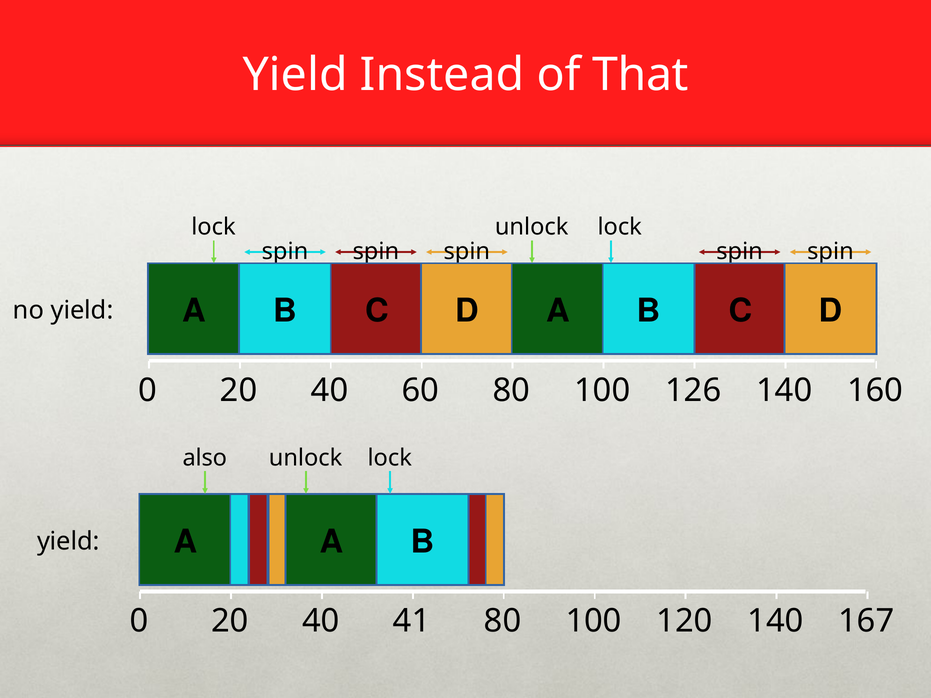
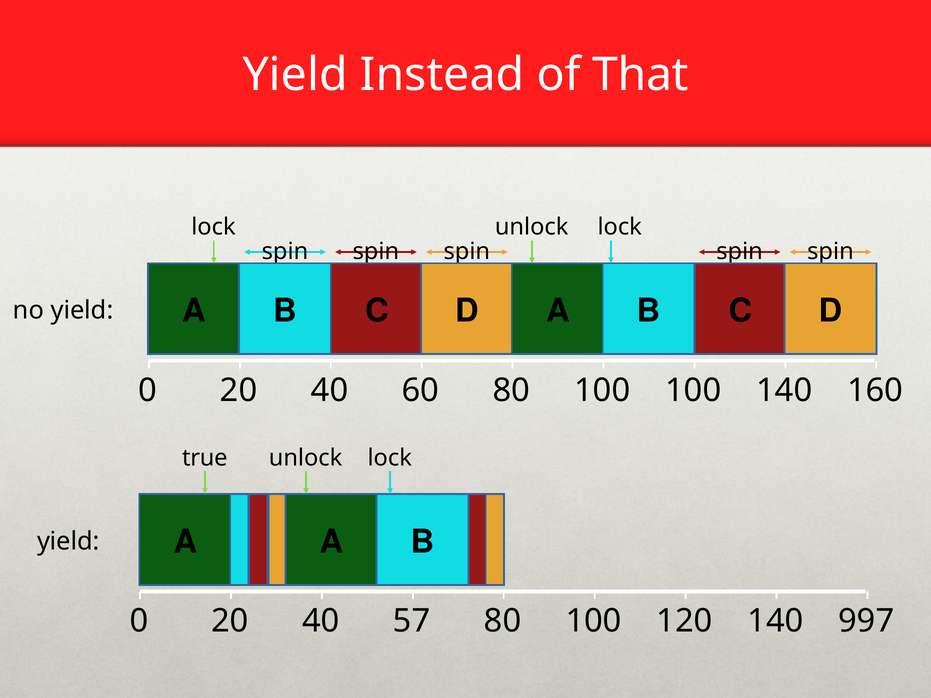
100 126: 126 -> 100
also: also -> true
41: 41 -> 57
167: 167 -> 997
